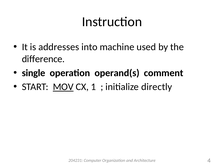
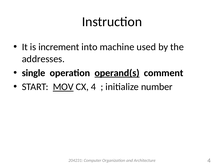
addresses: addresses -> increment
difference: difference -> addresses
operand(s underline: none -> present
CX 1: 1 -> 4
directly: directly -> number
